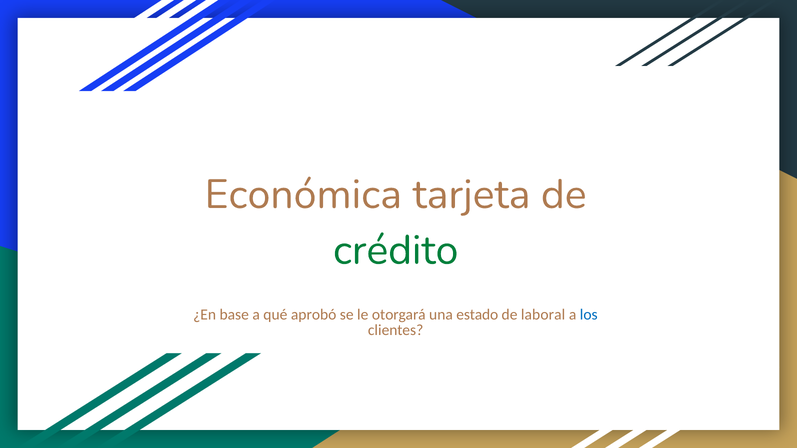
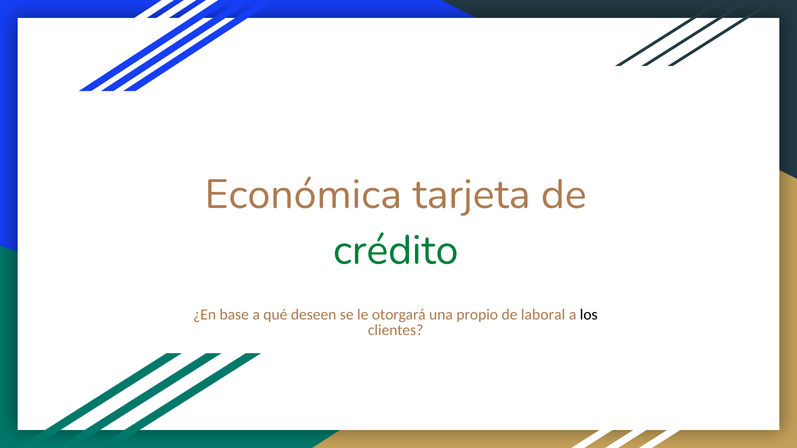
aprobó: aprobó -> deseen
estado: estado -> propio
los colour: blue -> black
